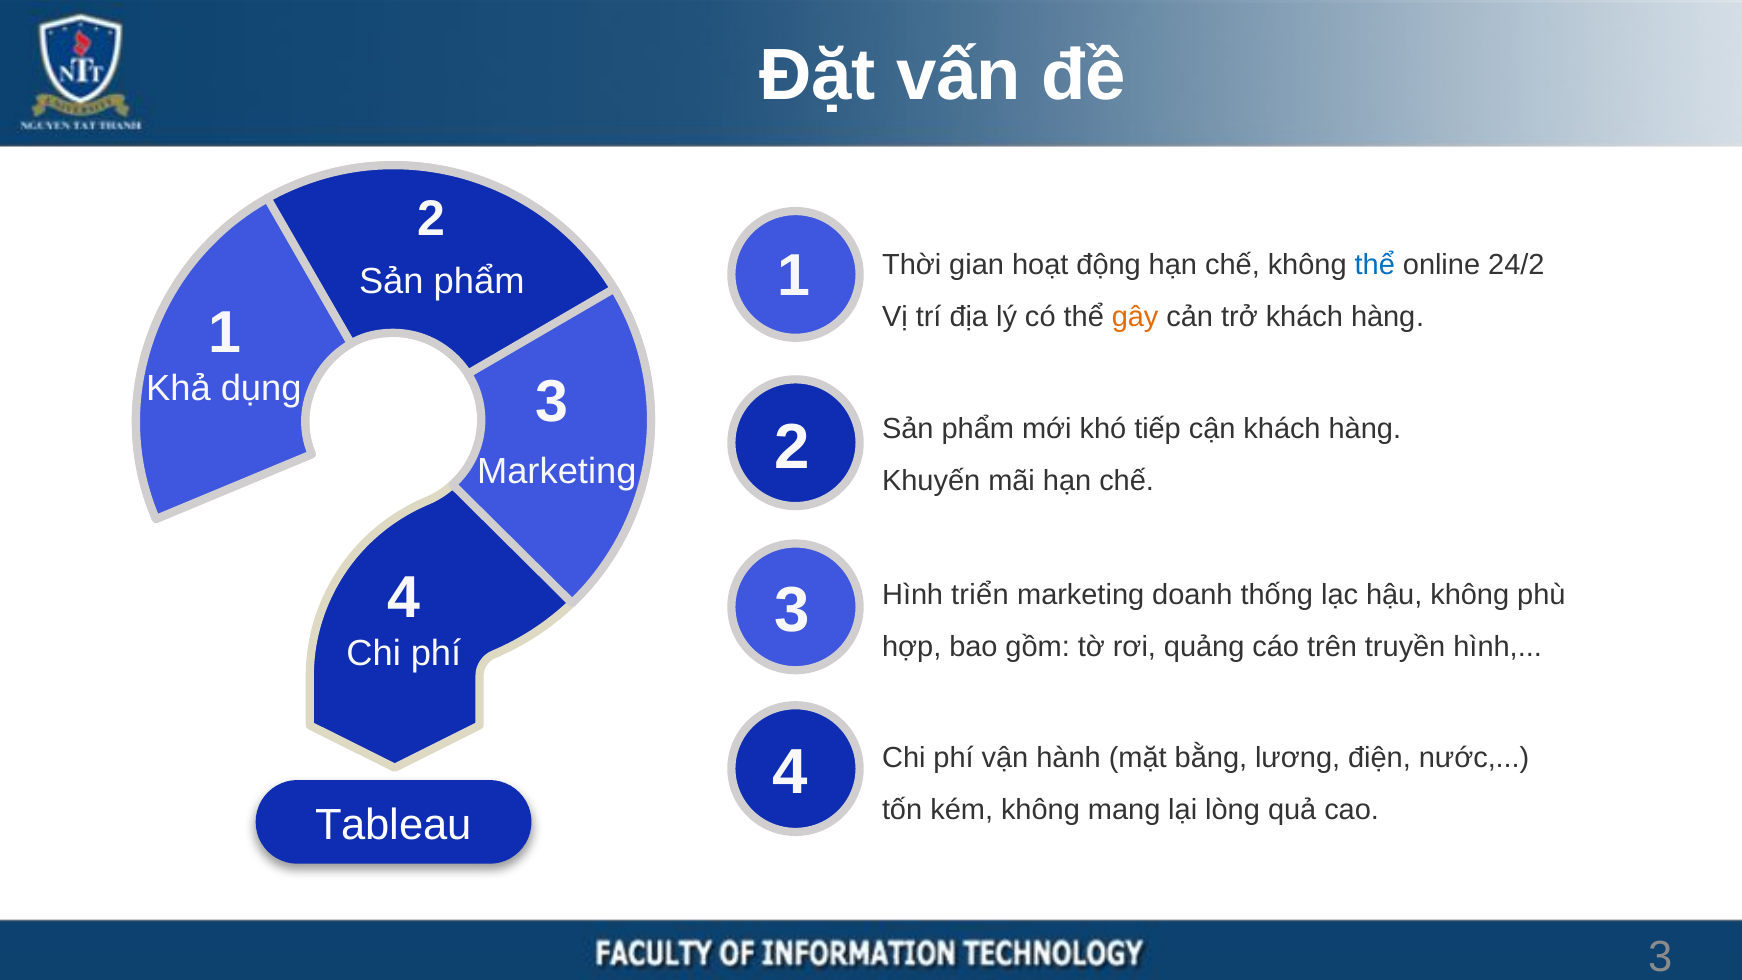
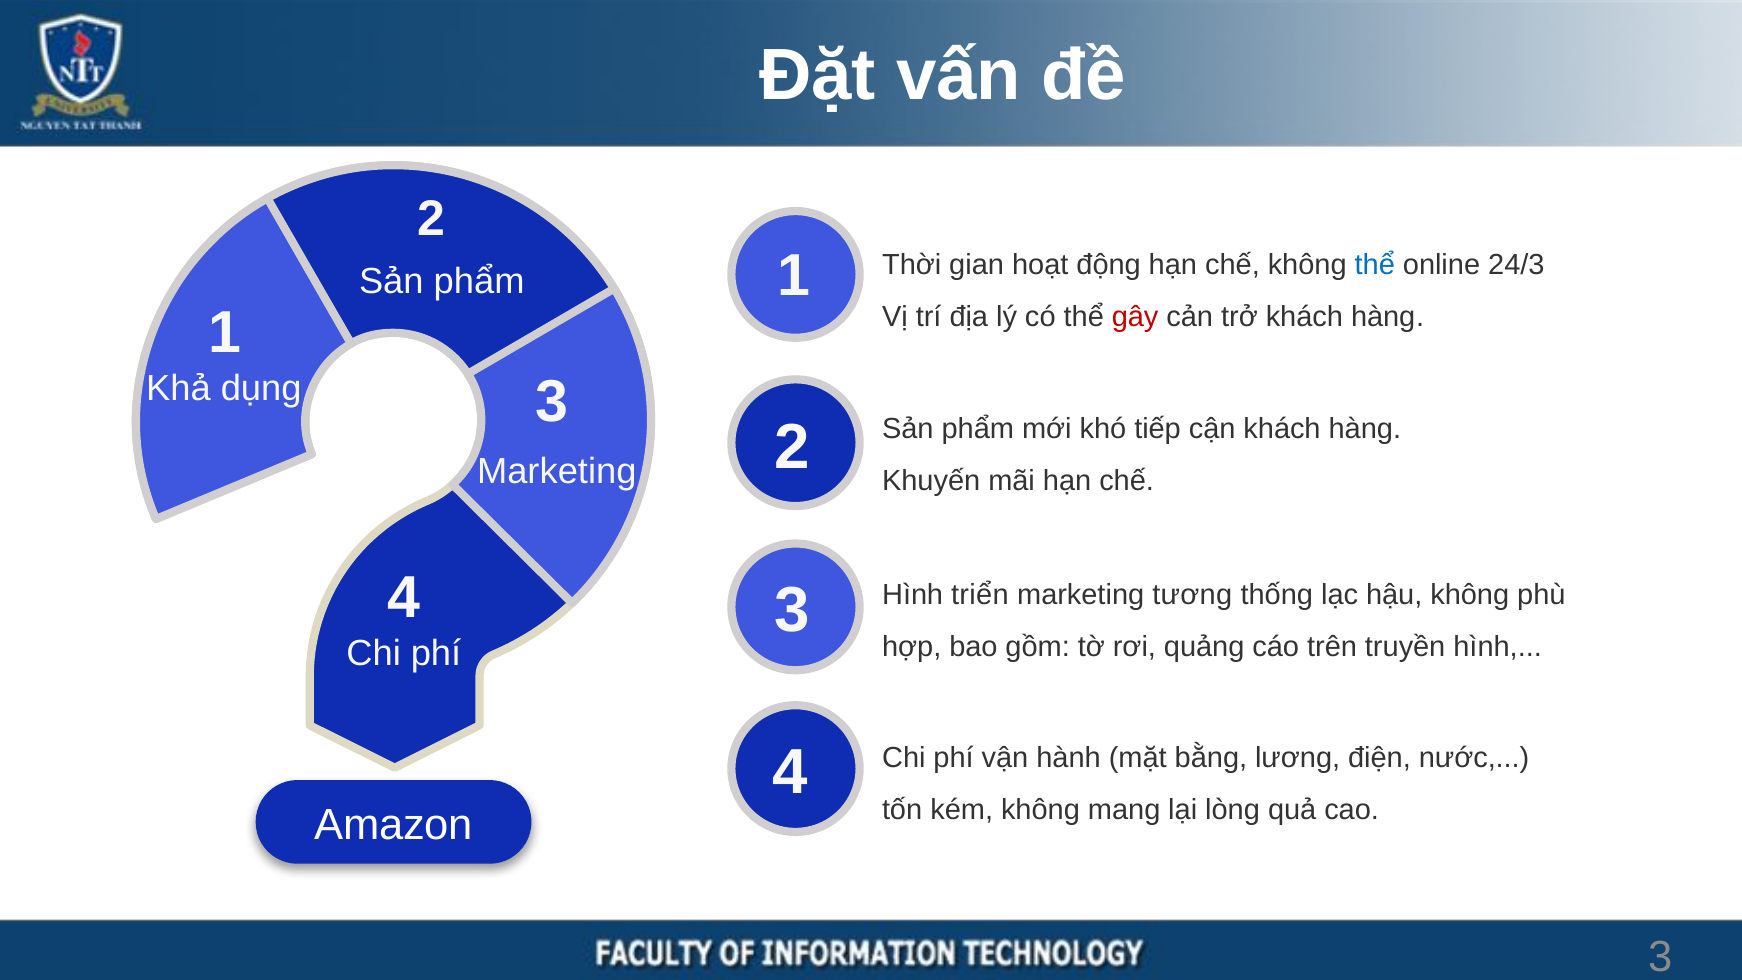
24/2: 24/2 -> 24/3
gây colour: orange -> red
doanh: doanh -> tương
Tableau: Tableau -> Amazon
